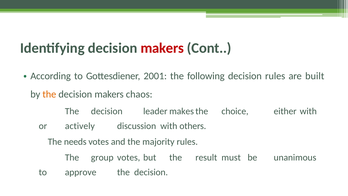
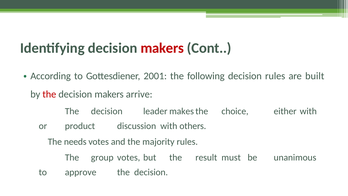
the at (49, 94) colour: orange -> red
chaos: chaos -> arrive
actively: actively -> product
